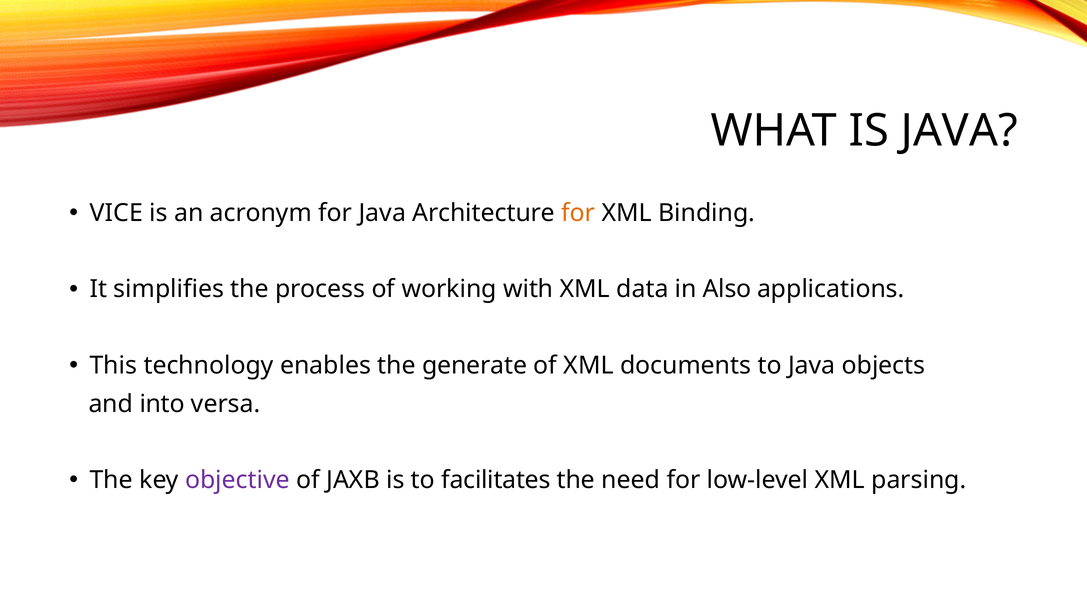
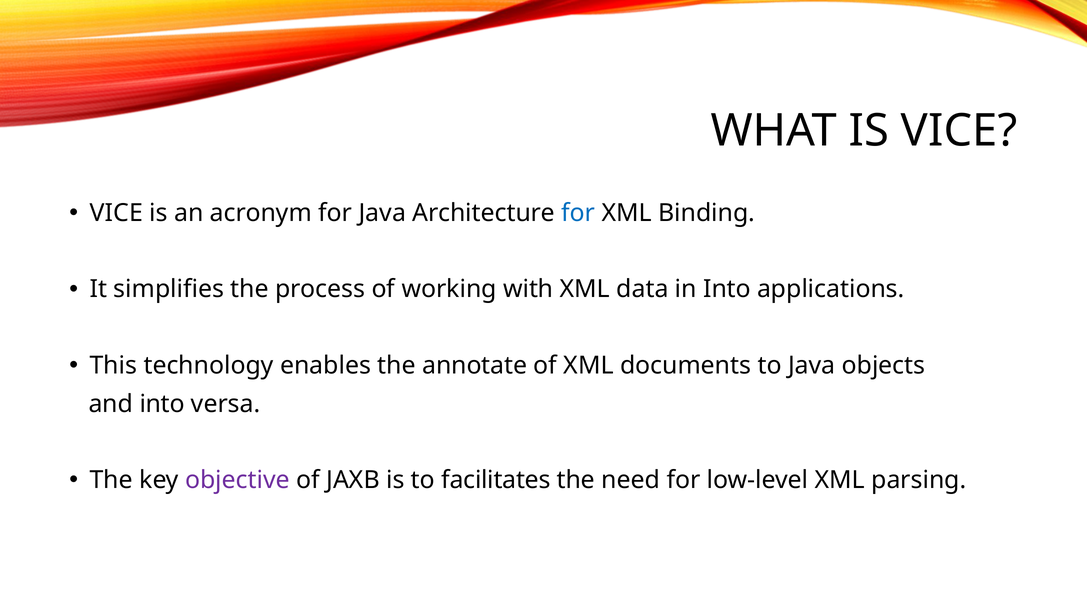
IS JAVA: JAVA -> VICE
for at (578, 213) colour: orange -> blue
in Also: Also -> Into
generate: generate -> annotate
